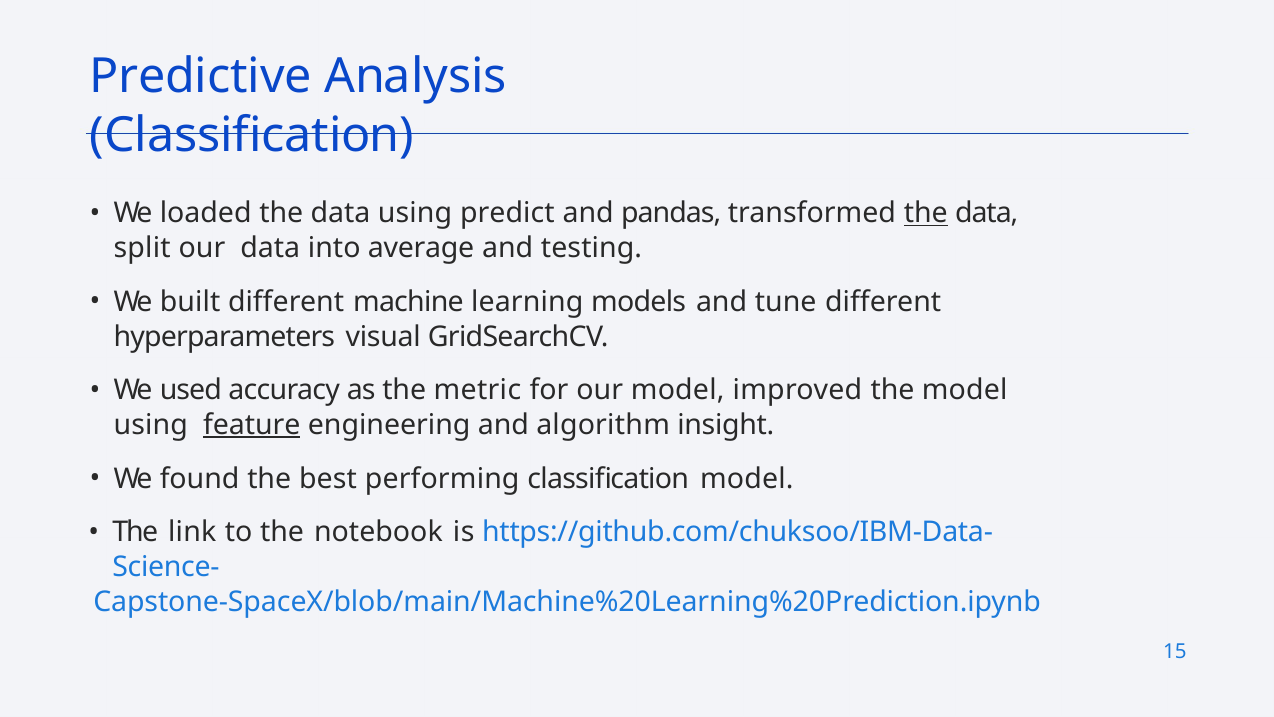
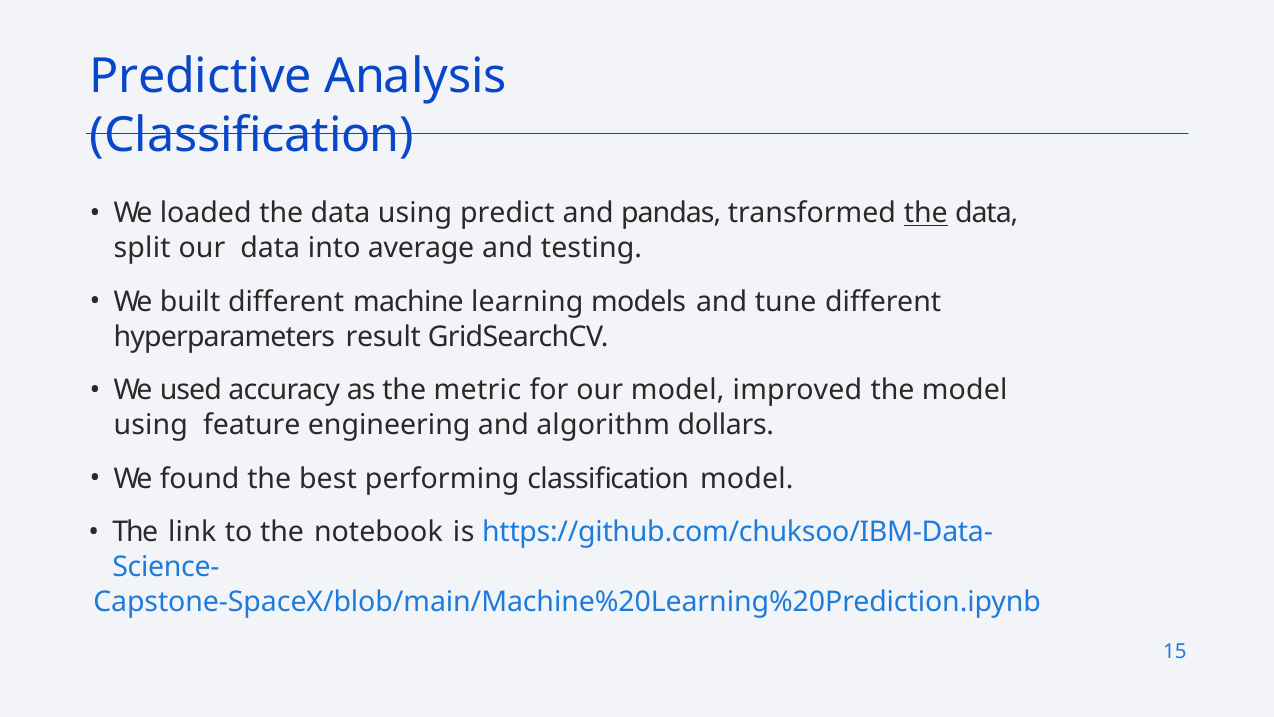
visual: visual -> result
feature underline: present -> none
insight: insight -> dollars
